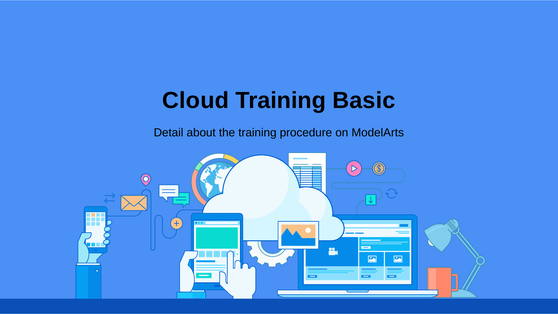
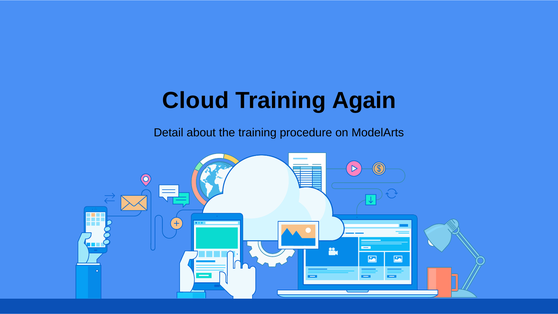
Basic: Basic -> Again
